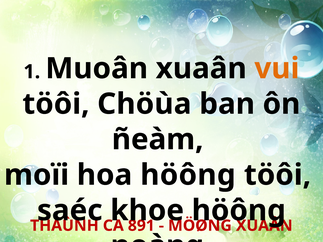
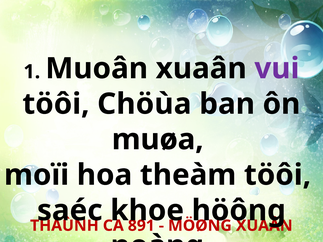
vui colour: orange -> purple
ñeàm: ñeàm -> muøa
hoa höông: höông -> theàm
